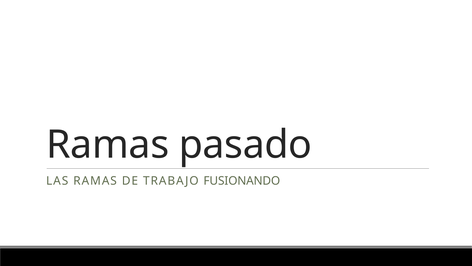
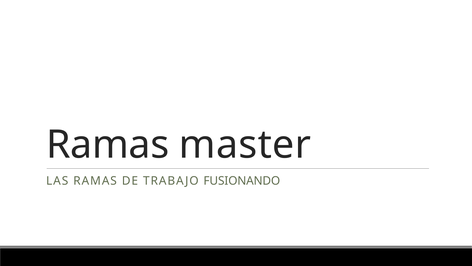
pasado: pasado -> master
